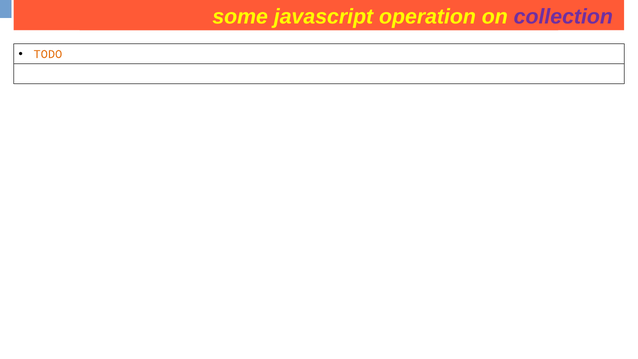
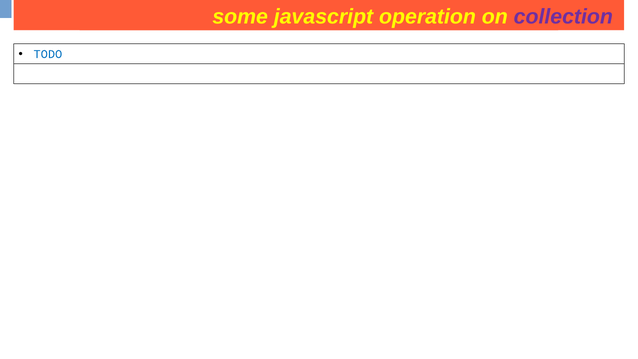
TODO colour: orange -> blue
